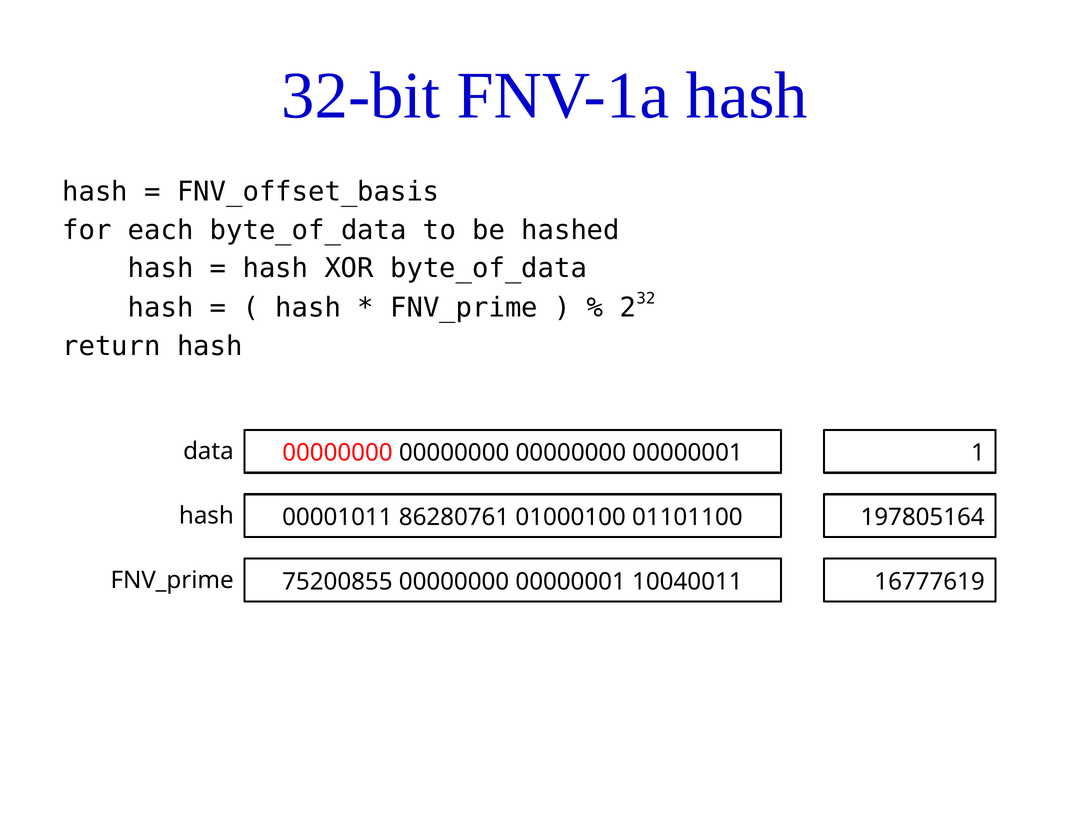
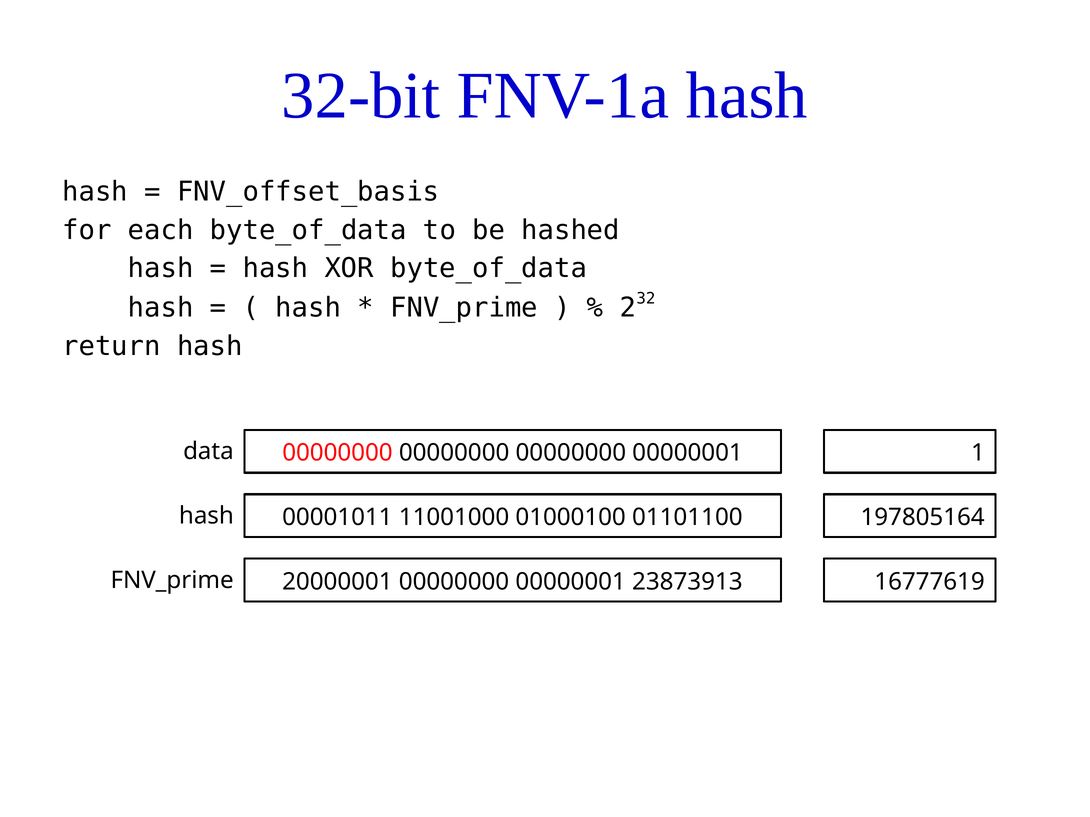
86280761: 86280761 -> 11001000
75200855: 75200855 -> 20000001
10040011: 10040011 -> 23873913
